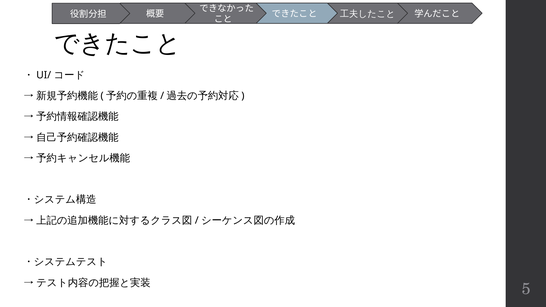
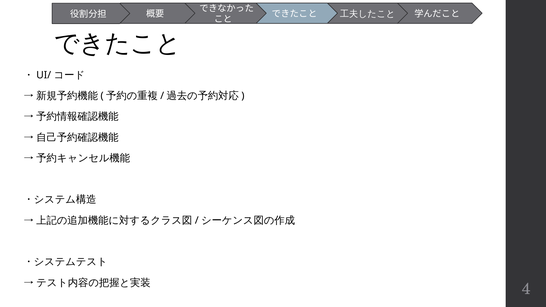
5: 5 -> 4
